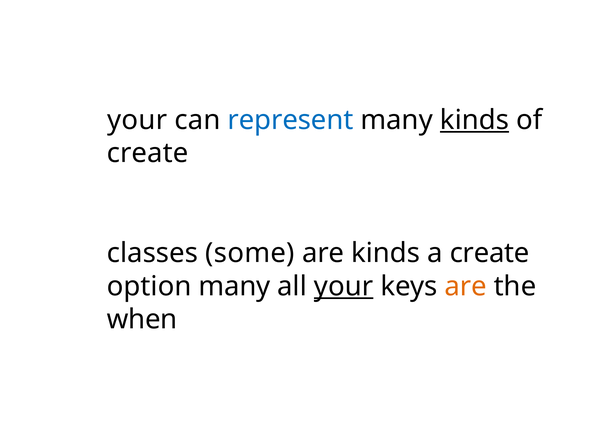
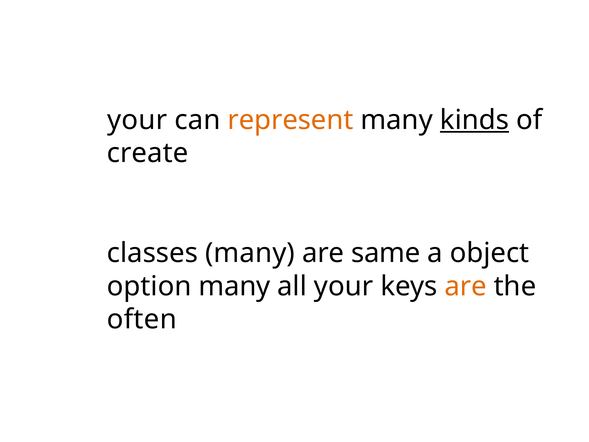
represent colour: blue -> orange
classes some: some -> many
are kinds: kinds -> same
a create: create -> object
your at (344, 286) underline: present -> none
when: when -> often
